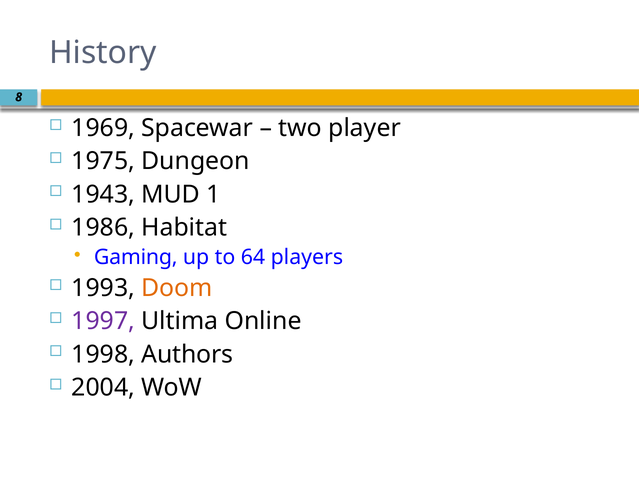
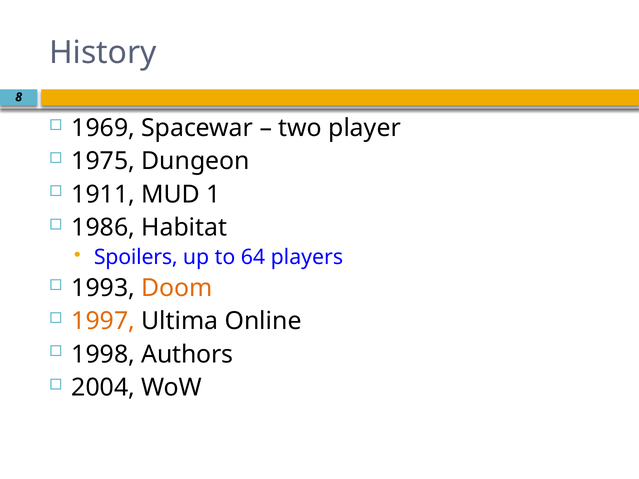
1943: 1943 -> 1911
Gaming: Gaming -> Spoilers
1997 colour: purple -> orange
